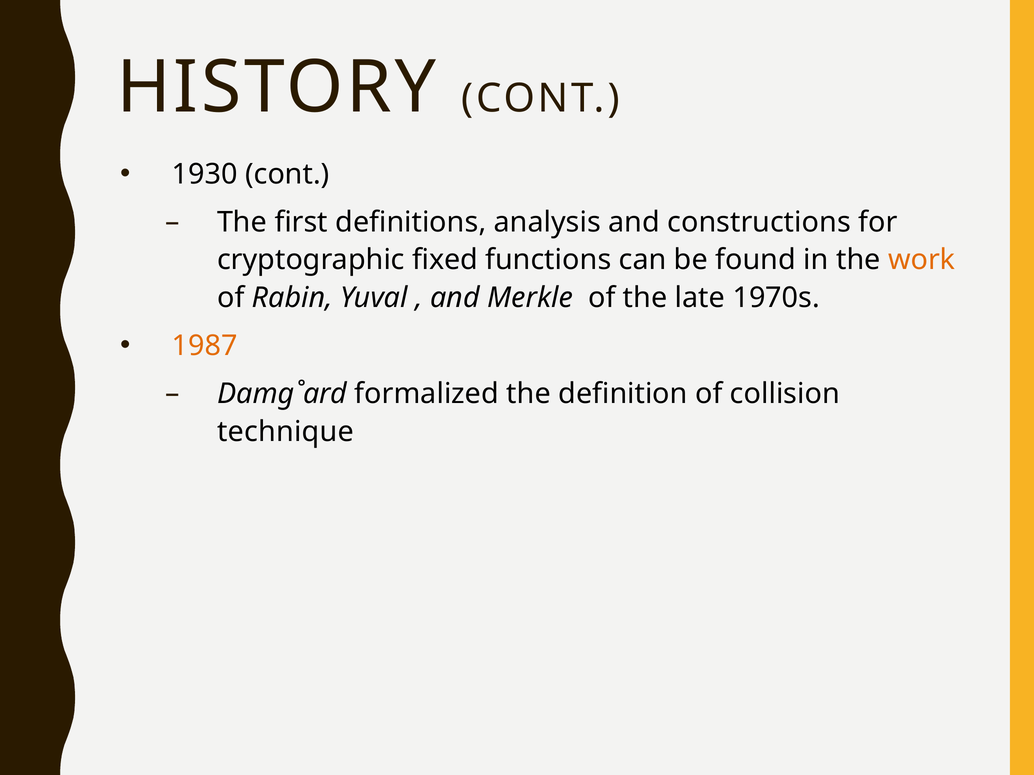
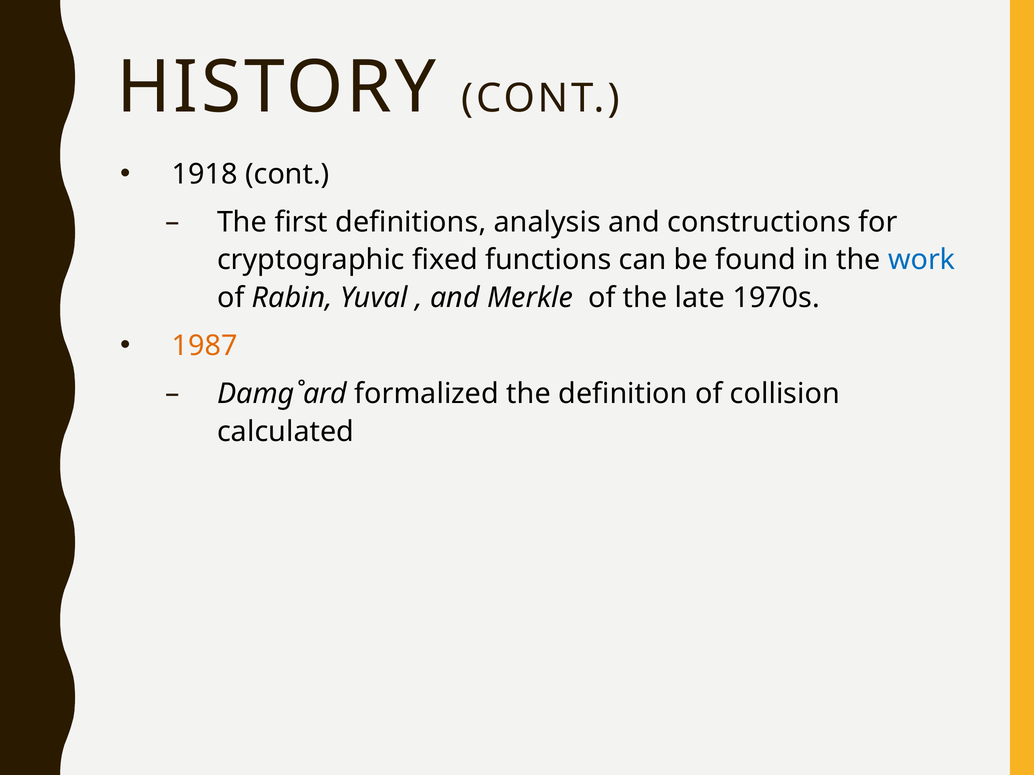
1930: 1930 -> 1918
work colour: orange -> blue
technique: technique -> calculated
